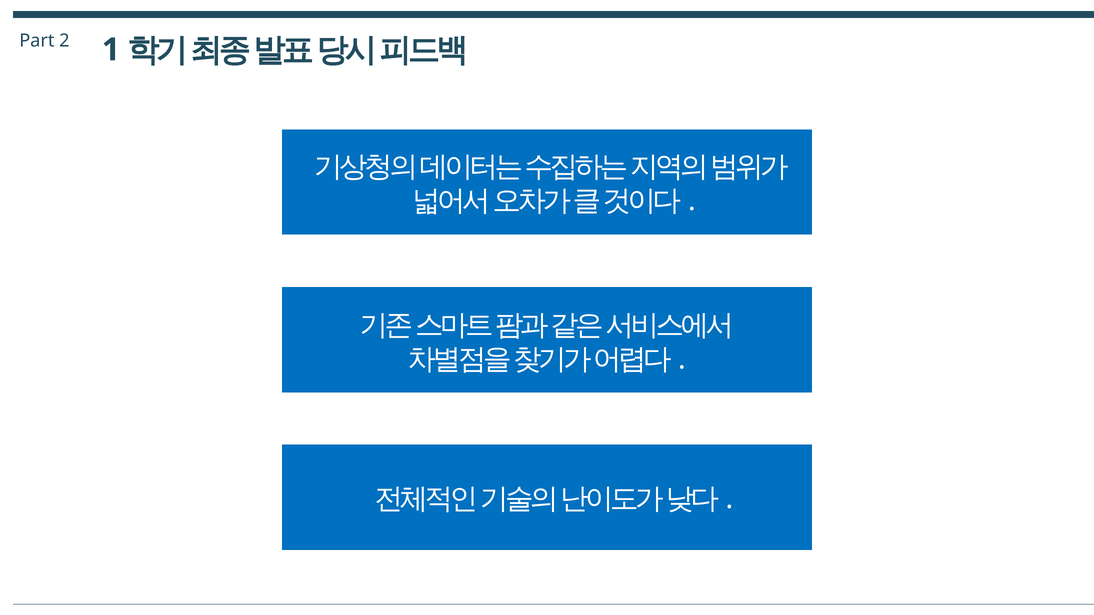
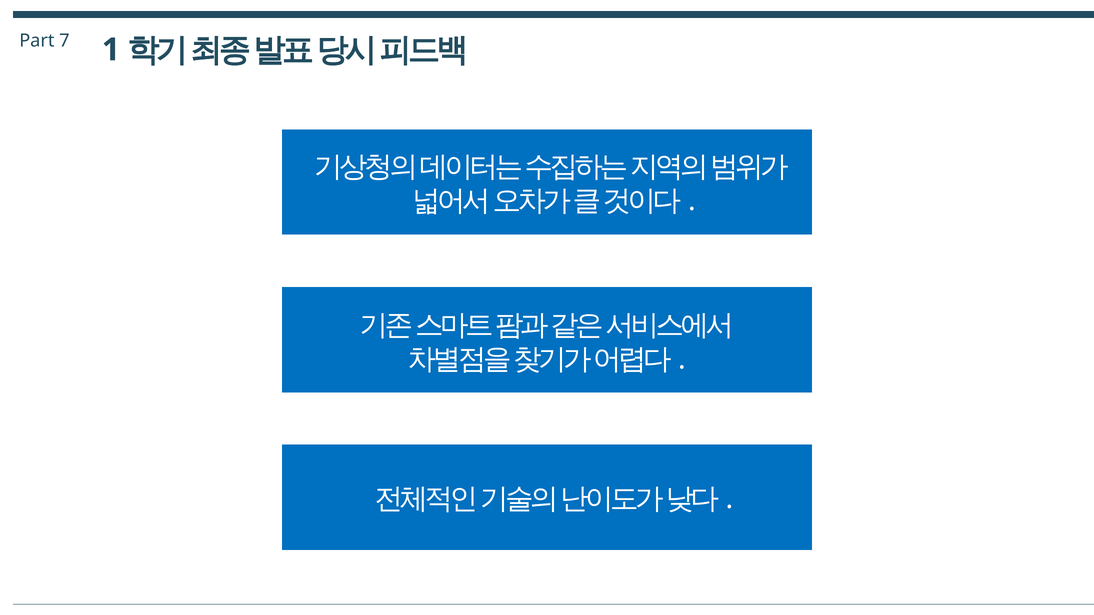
2: 2 -> 7
